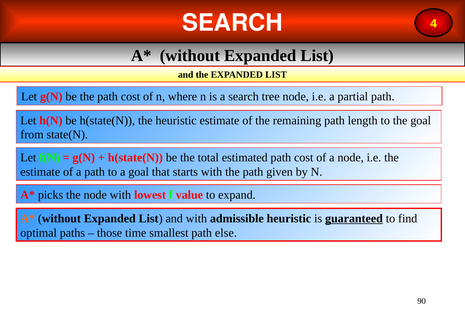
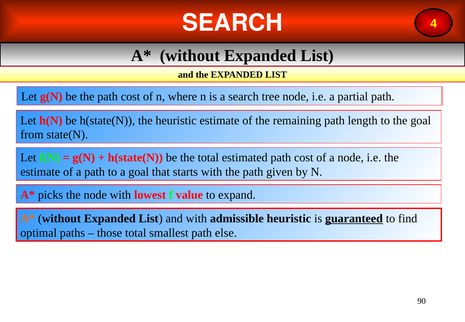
those time: time -> total
